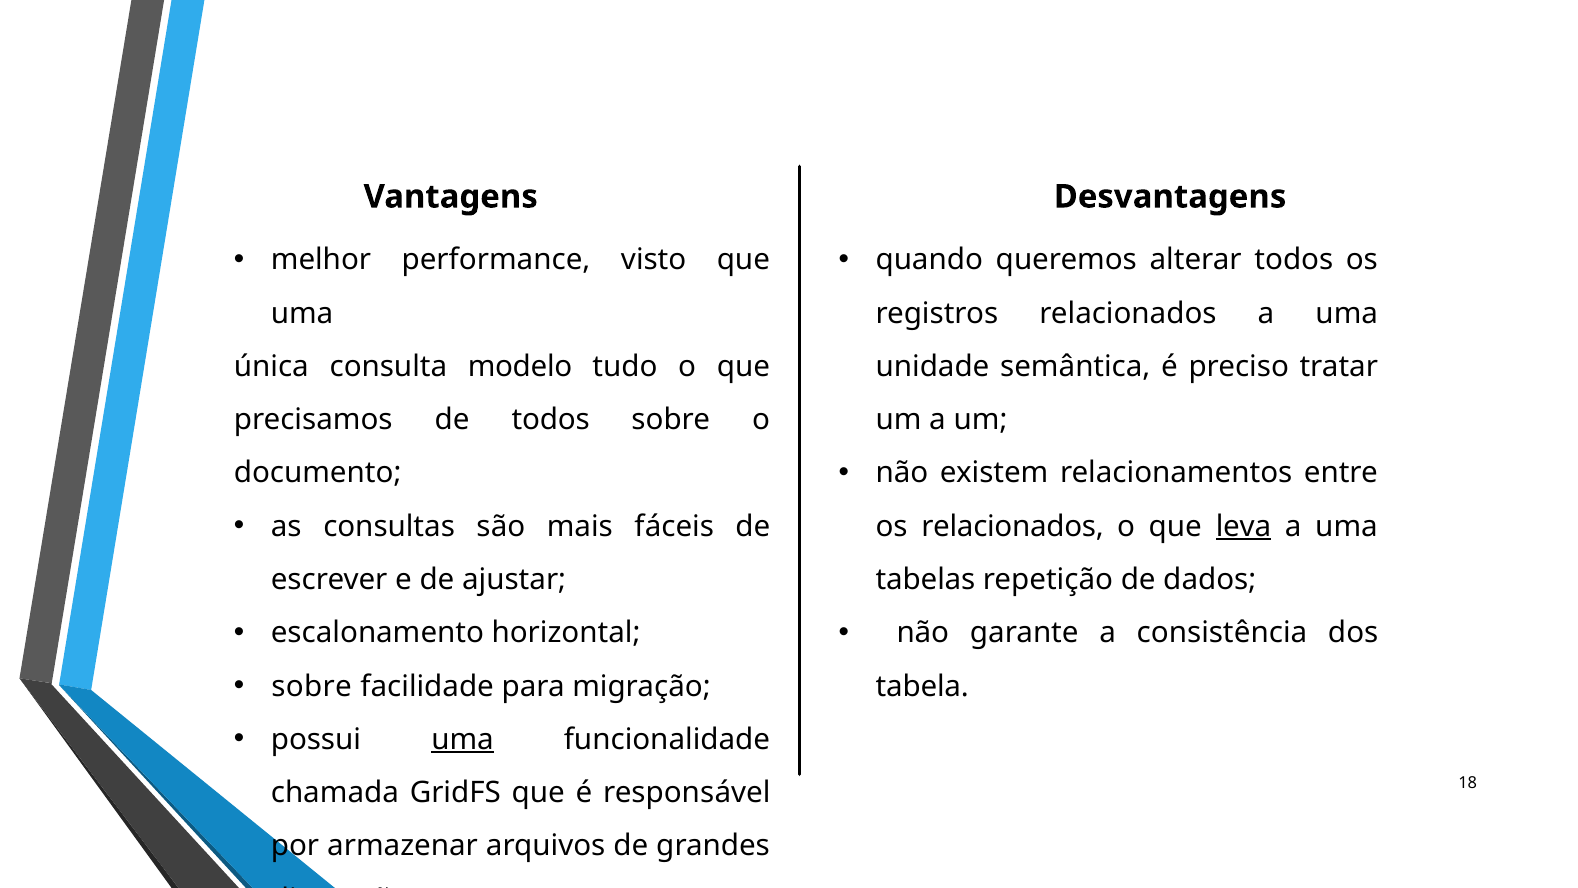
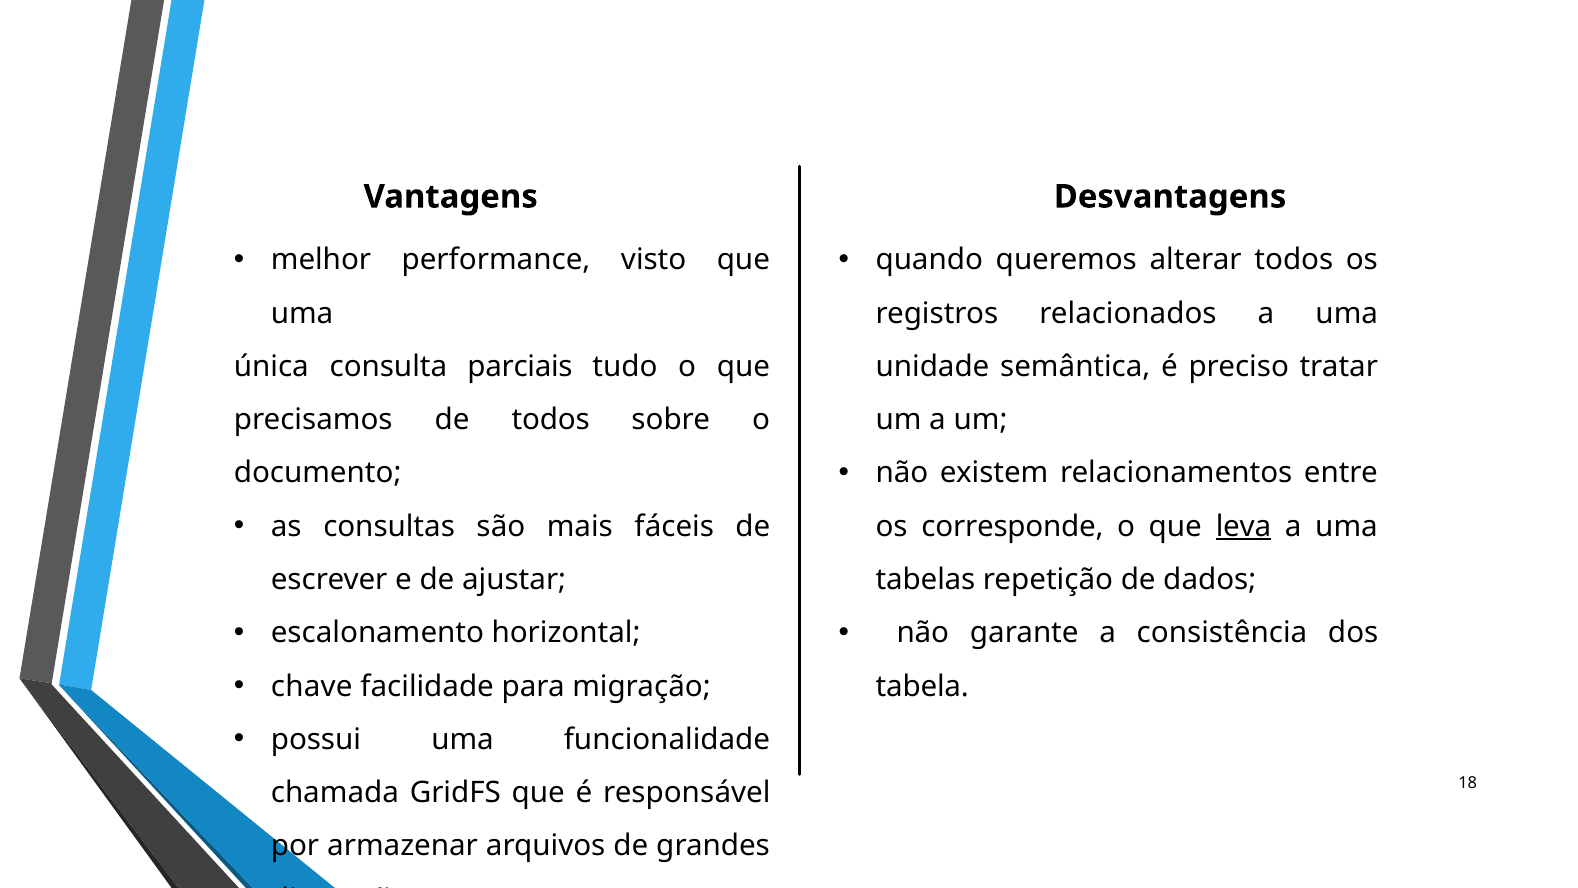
modelo: modelo -> parciais
os relacionados: relacionados -> corresponde
sobre at (312, 686): sobre -> chave
uma at (463, 739) underline: present -> none
